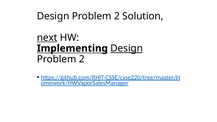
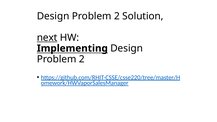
Design at (127, 48) underline: present -> none
